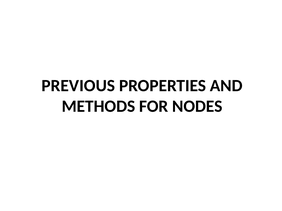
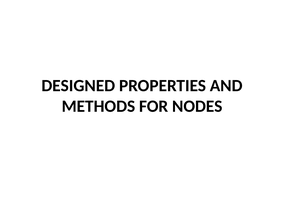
PREVIOUS: PREVIOUS -> DESIGNED
